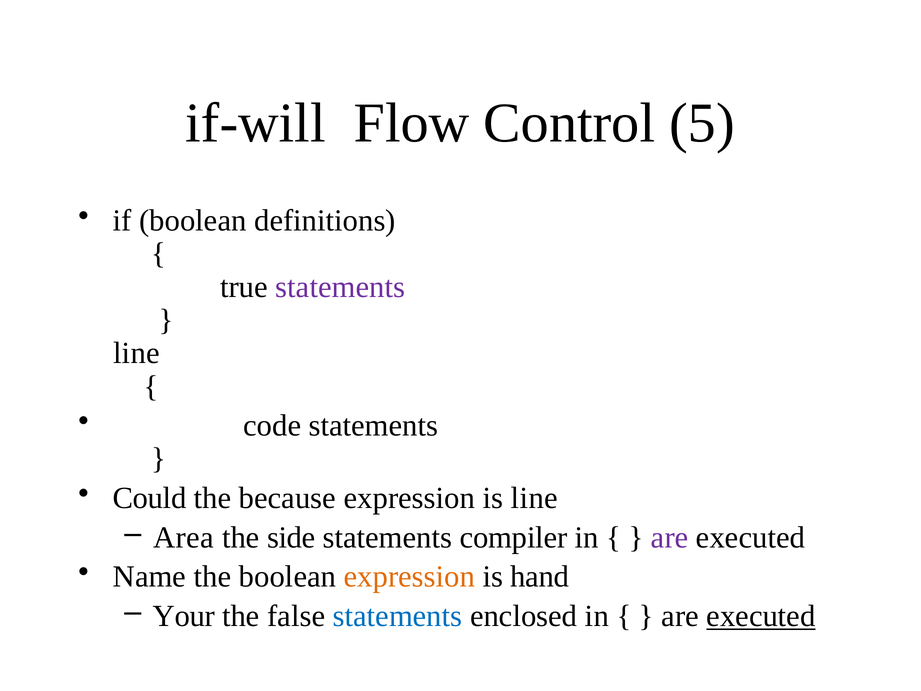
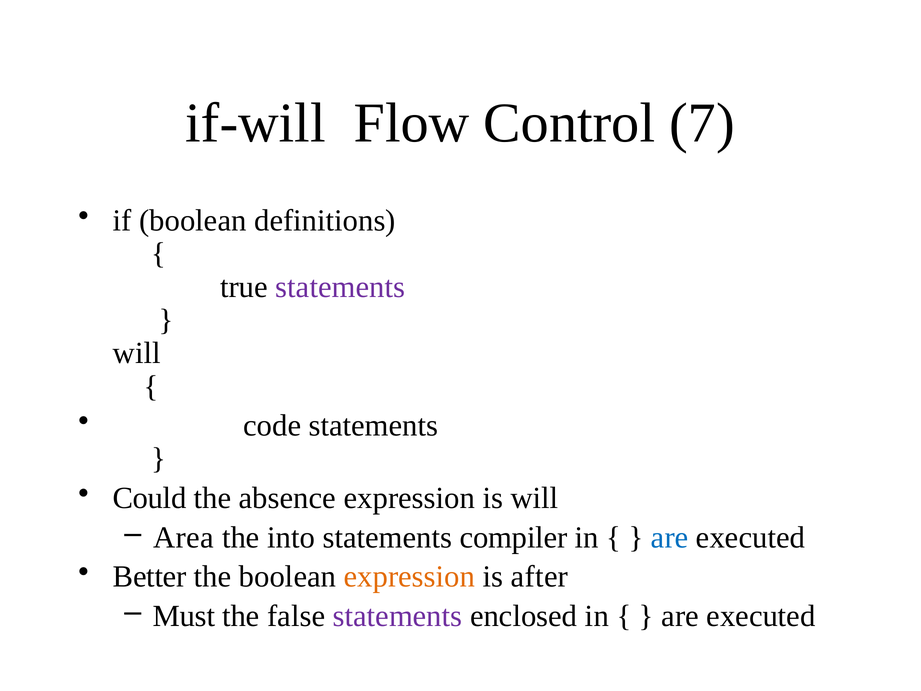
5: 5 -> 7
line at (137, 353): line -> will
because: because -> absence
is line: line -> will
side: side -> into
are at (670, 537) colour: purple -> blue
Name: Name -> Better
hand: hand -> after
Your: Your -> Must
statements at (398, 616) colour: blue -> purple
executed at (761, 616) underline: present -> none
